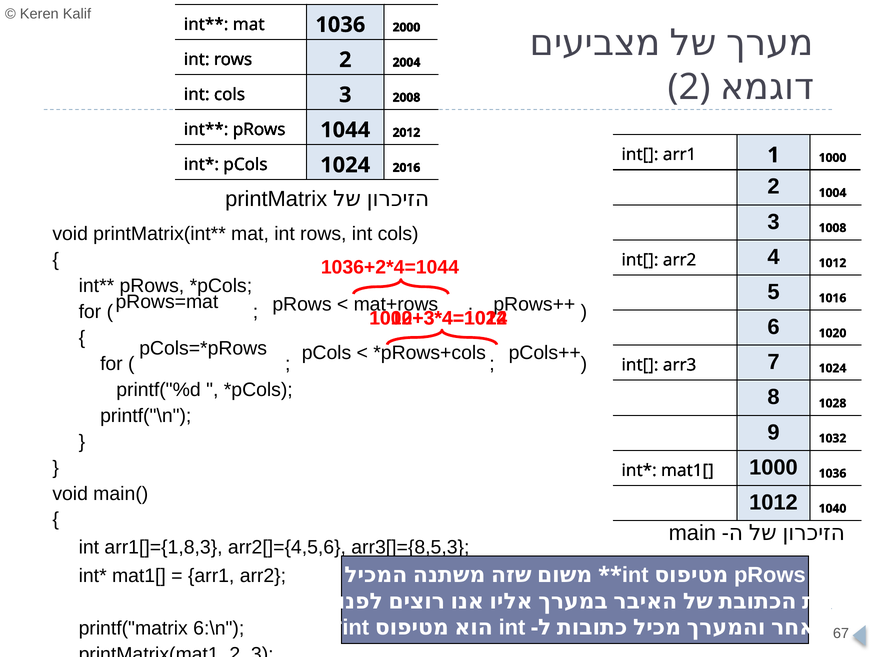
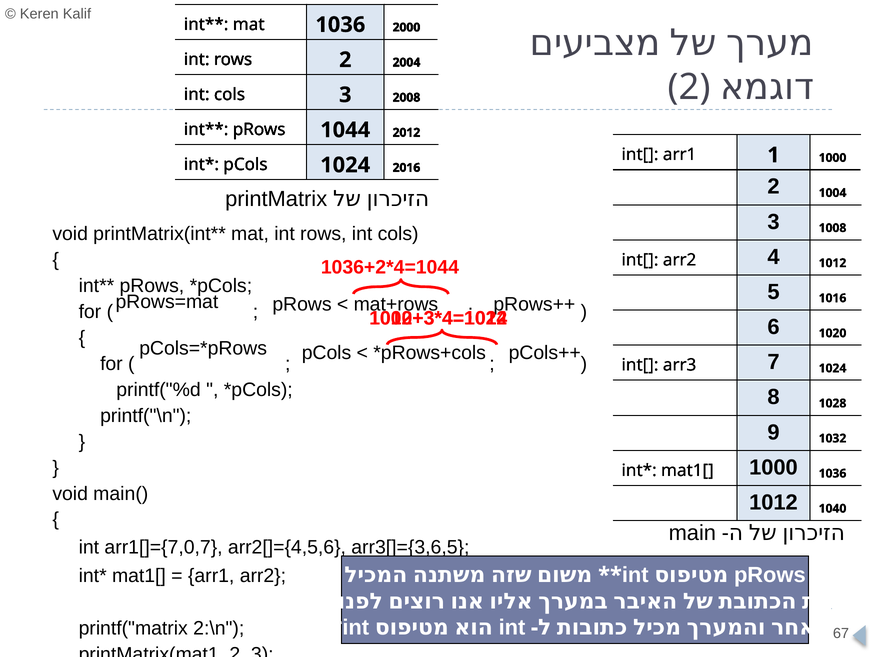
arr1[]={1,8,3: arr1[]={1,8,3 -> arr1[]={7,0,7
arr3[]={8,5,3: arr3[]={8,5,3 -> arr3[]={3,6,5
6:\n: 6:\n -> 2:\n
